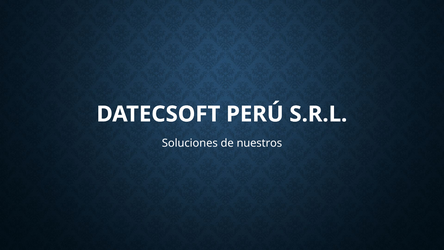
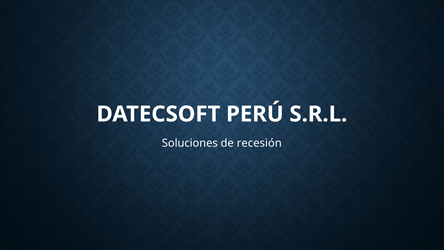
nuestros: nuestros -> recesión
